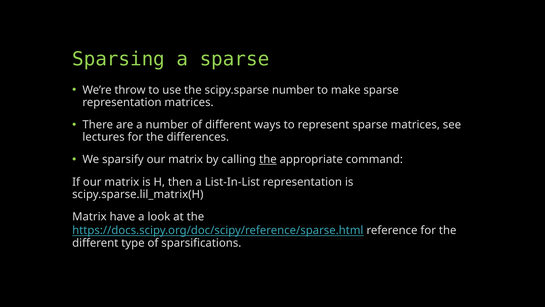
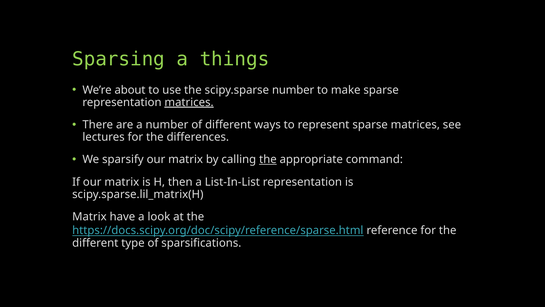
a sparse: sparse -> things
throw: throw -> about
matrices at (189, 102) underline: none -> present
